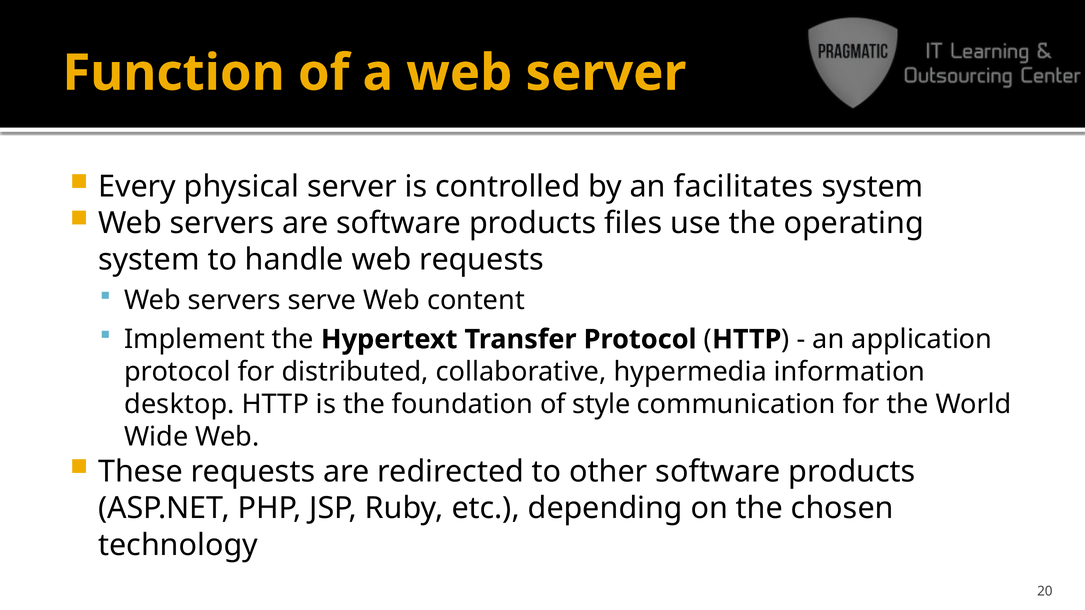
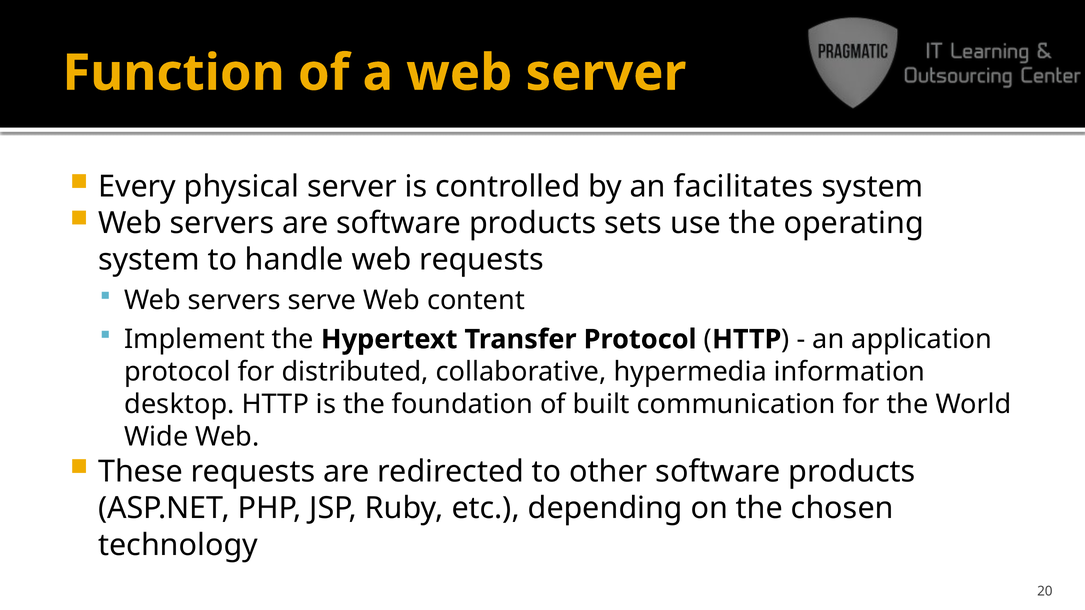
files: files -> sets
style: style -> built
